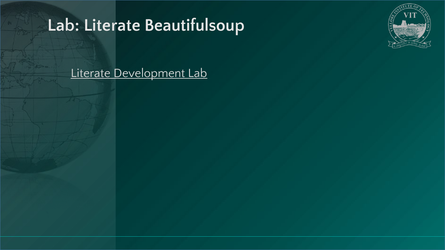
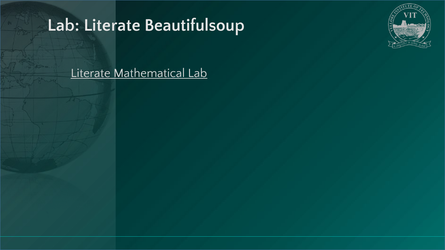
Development: Development -> Mathematical
